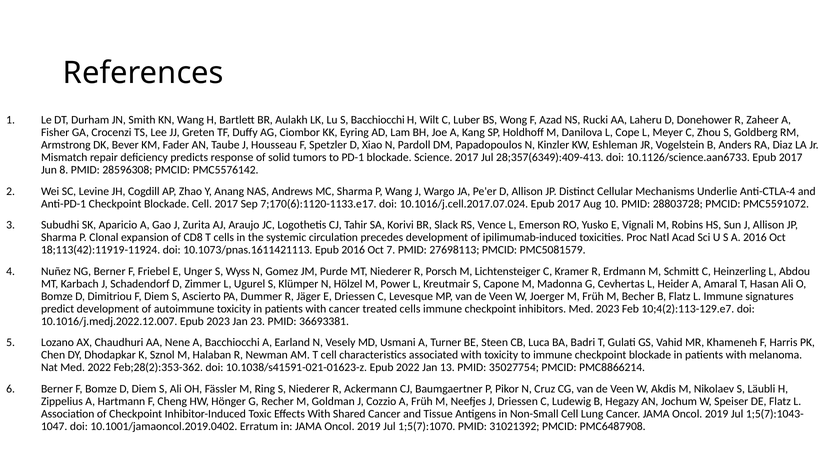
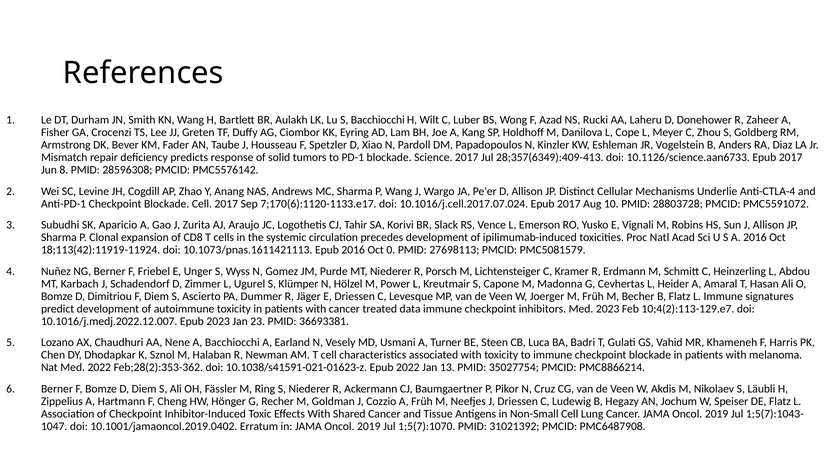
7: 7 -> 0
treated cells: cells -> data
